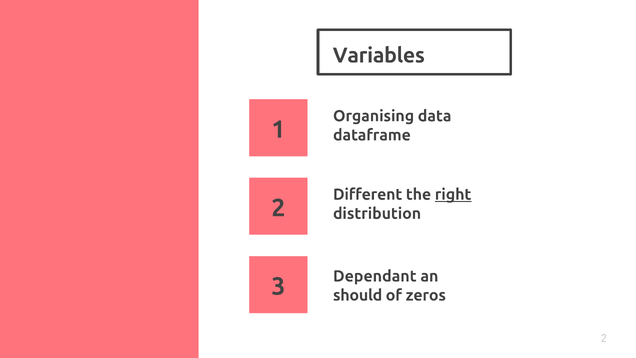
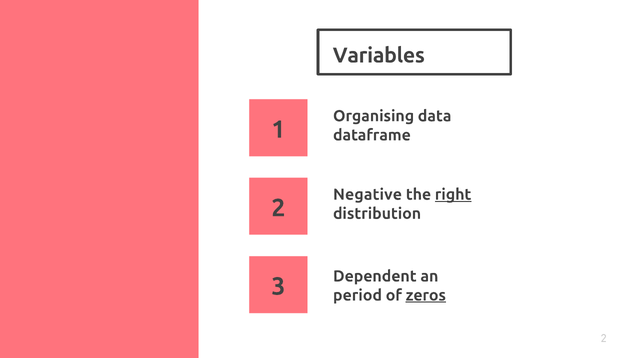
Different: Different -> Negative
Dependant: Dependant -> Dependent
should: should -> period
zeros underline: none -> present
